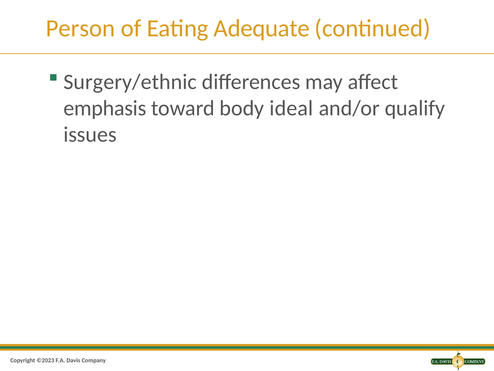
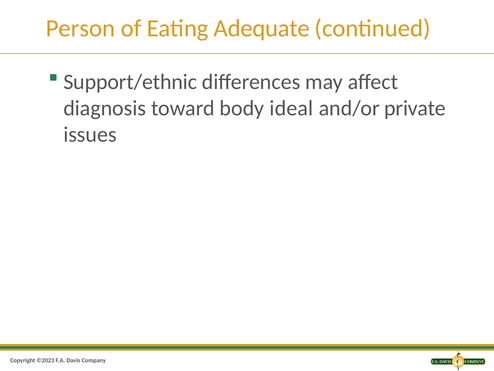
Surgery/ethnic: Surgery/ethnic -> Support/ethnic
emphasis: emphasis -> diagnosis
qualify: qualify -> private
